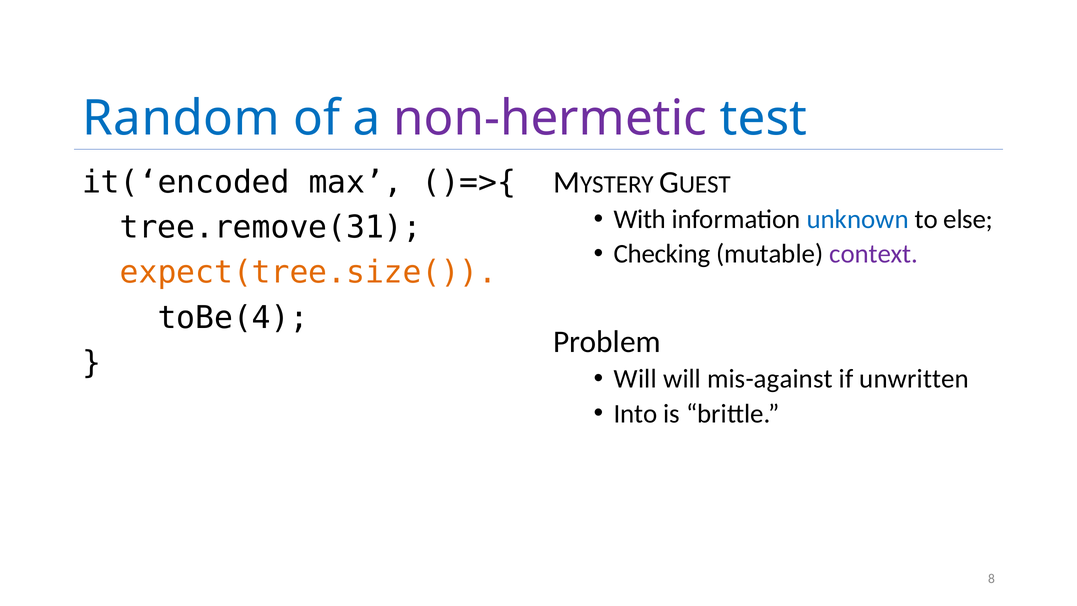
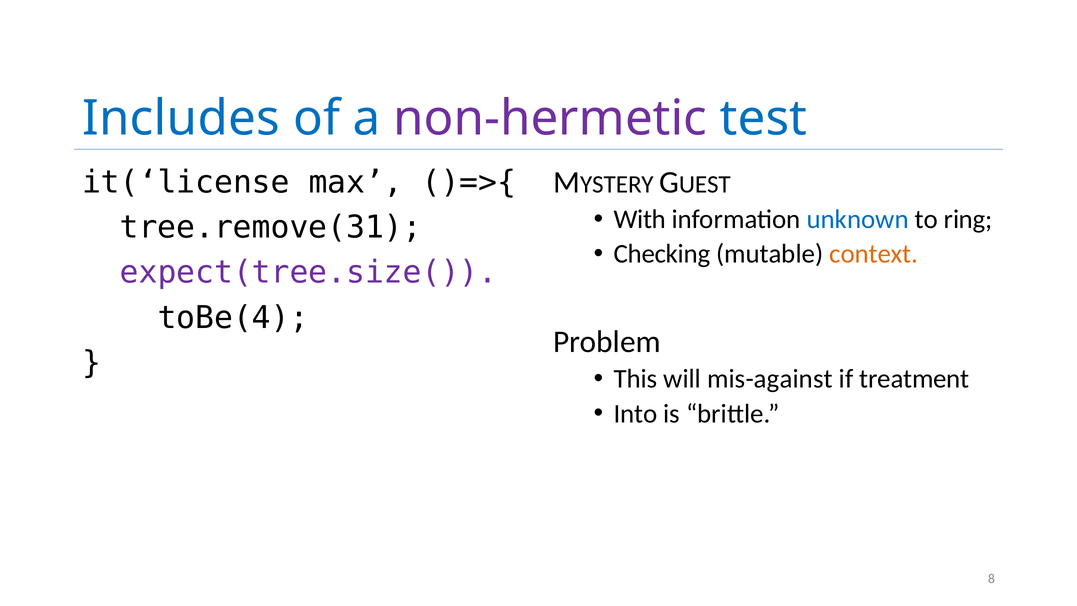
Random: Random -> Includes
it(‘encoded: it(‘encoded -> it(‘license
else: else -> ring
context colour: purple -> orange
expect(tree.size( colour: orange -> purple
Will at (635, 379): Will -> This
unwritten: unwritten -> treatment
